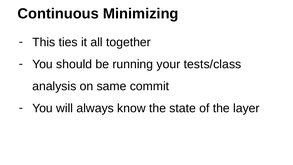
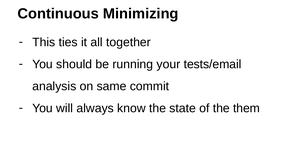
tests/class: tests/class -> tests/email
layer: layer -> them
